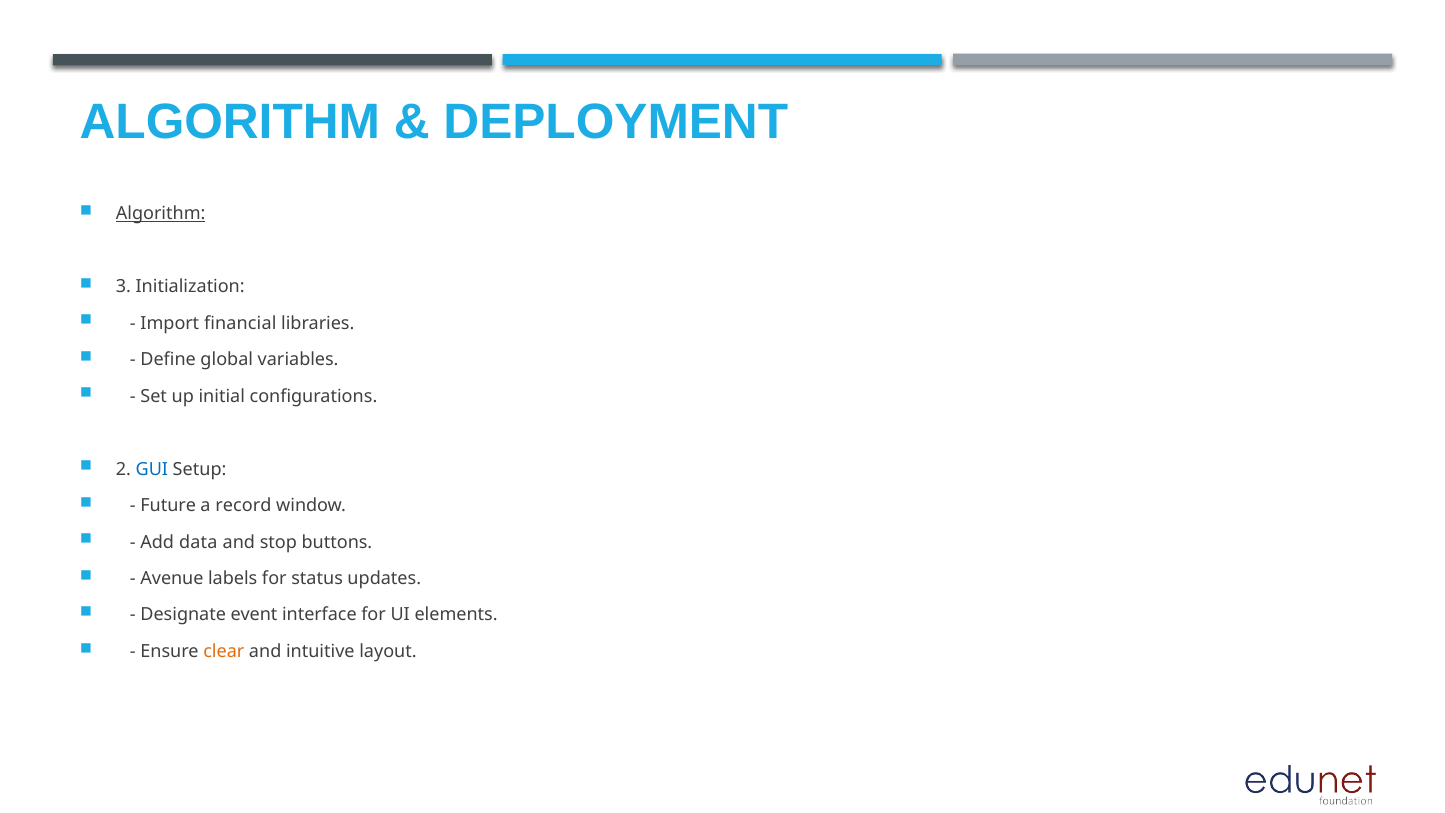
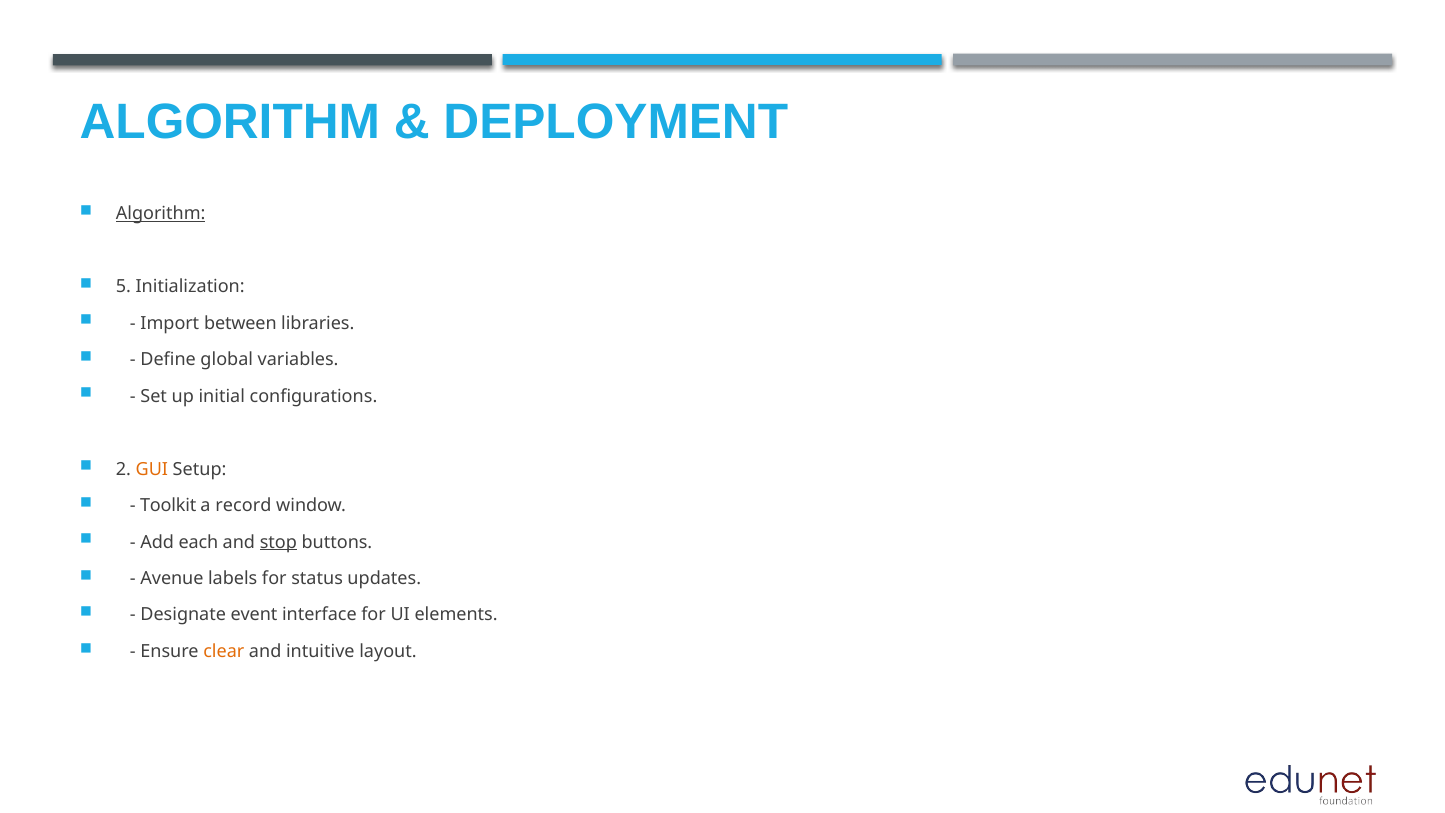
3: 3 -> 5
financial: financial -> between
GUI colour: blue -> orange
Future: Future -> Toolkit
data: data -> each
stop underline: none -> present
